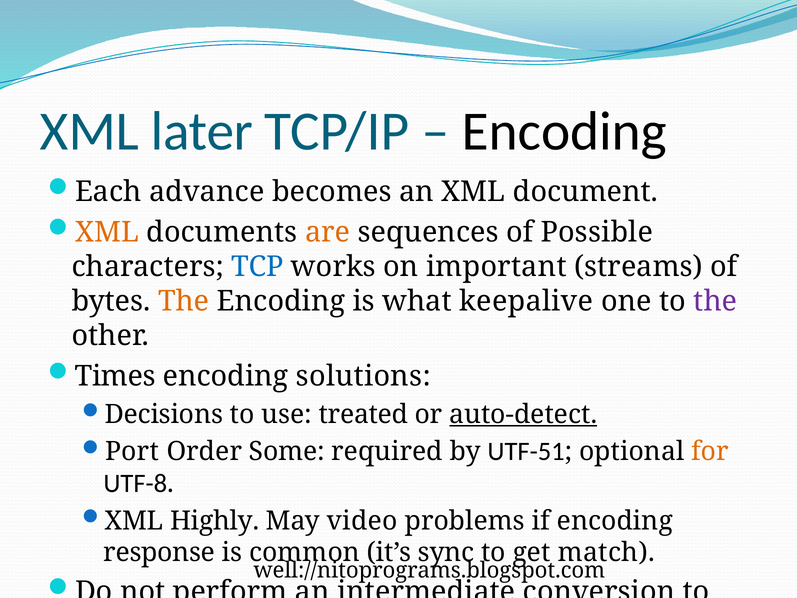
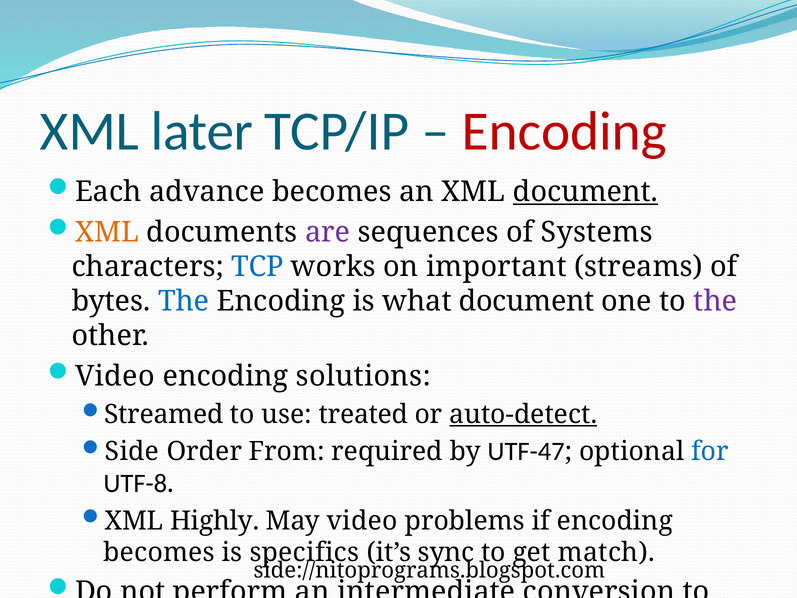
Encoding at (564, 132) colour: black -> red
document at (585, 192) underline: none -> present
are colour: orange -> purple
Possible: Possible -> Systems
The at (184, 301) colour: orange -> blue
what keepalive: keepalive -> document
Times at (115, 376): Times -> Video
Decisions: Decisions -> Streamed
Port: Port -> Side
Some: Some -> From
UTF-51: UTF-51 -> UTF-47
for colour: orange -> blue
response at (159, 552): response -> becomes
common: common -> specifics
well://nitoprograms.blogspot.com: well://nitoprograms.blogspot.com -> side://nitoprograms.blogspot.com
